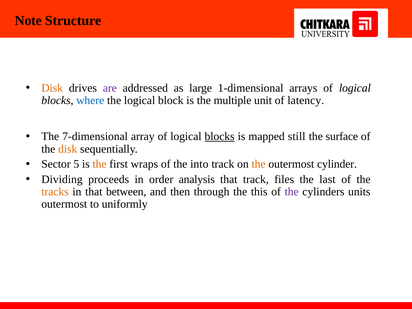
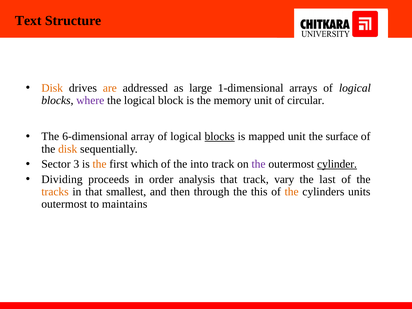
Note: Note -> Text
are colour: purple -> orange
where colour: blue -> purple
multiple: multiple -> memory
latency: latency -> circular
7-dimensional: 7-dimensional -> 6-dimensional
mapped still: still -> unit
5: 5 -> 3
wraps: wraps -> which
the at (259, 164) colour: orange -> purple
cylinder underline: none -> present
files: files -> vary
between: between -> smallest
the at (292, 192) colour: purple -> orange
uniformly: uniformly -> maintains
